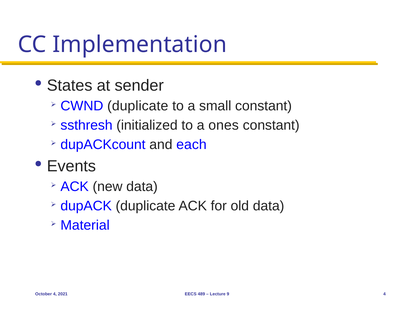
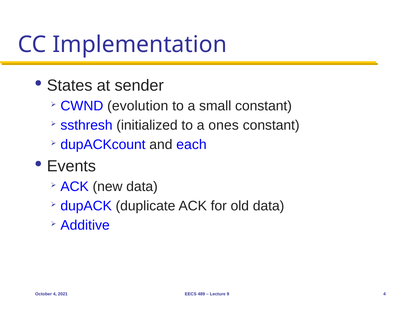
CWND duplicate: duplicate -> evolution
Material: Material -> Additive
